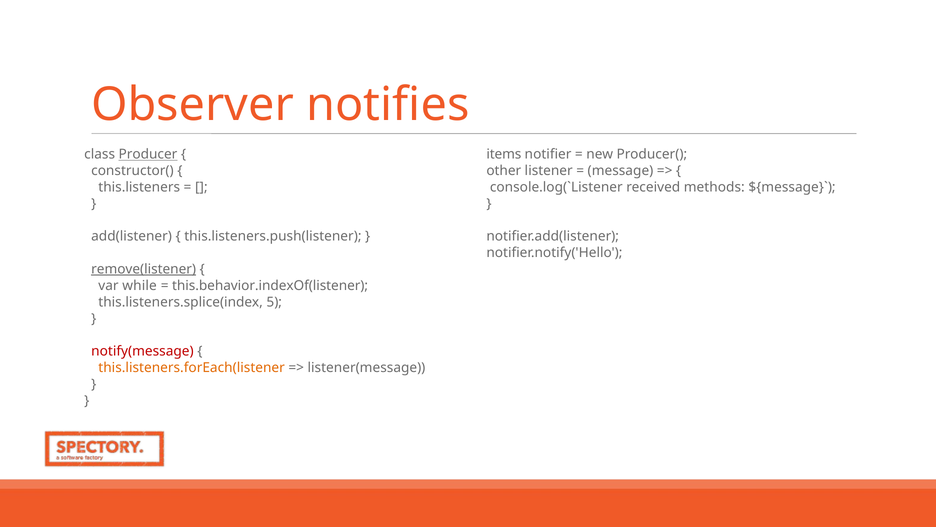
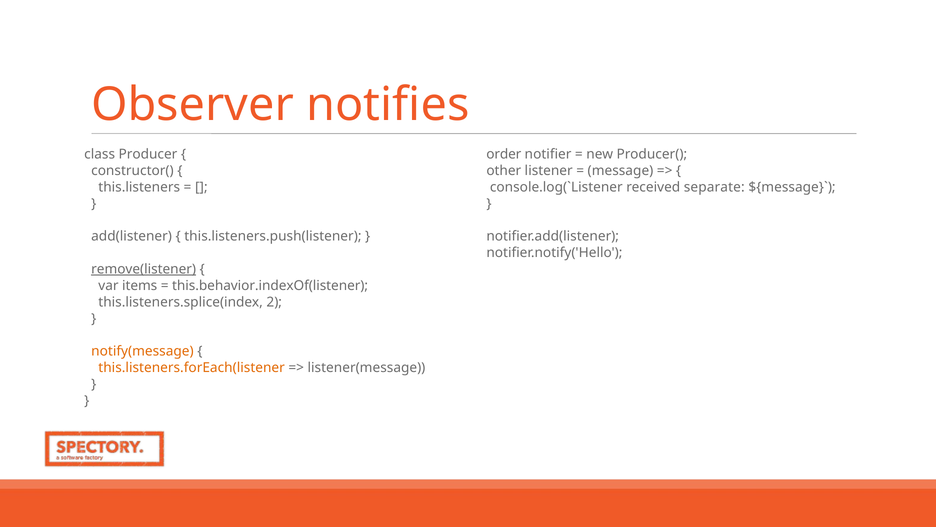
Producer underline: present -> none
items: items -> order
methods: methods -> separate
while: while -> items
5: 5 -> 2
notify(message colour: red -> orange
